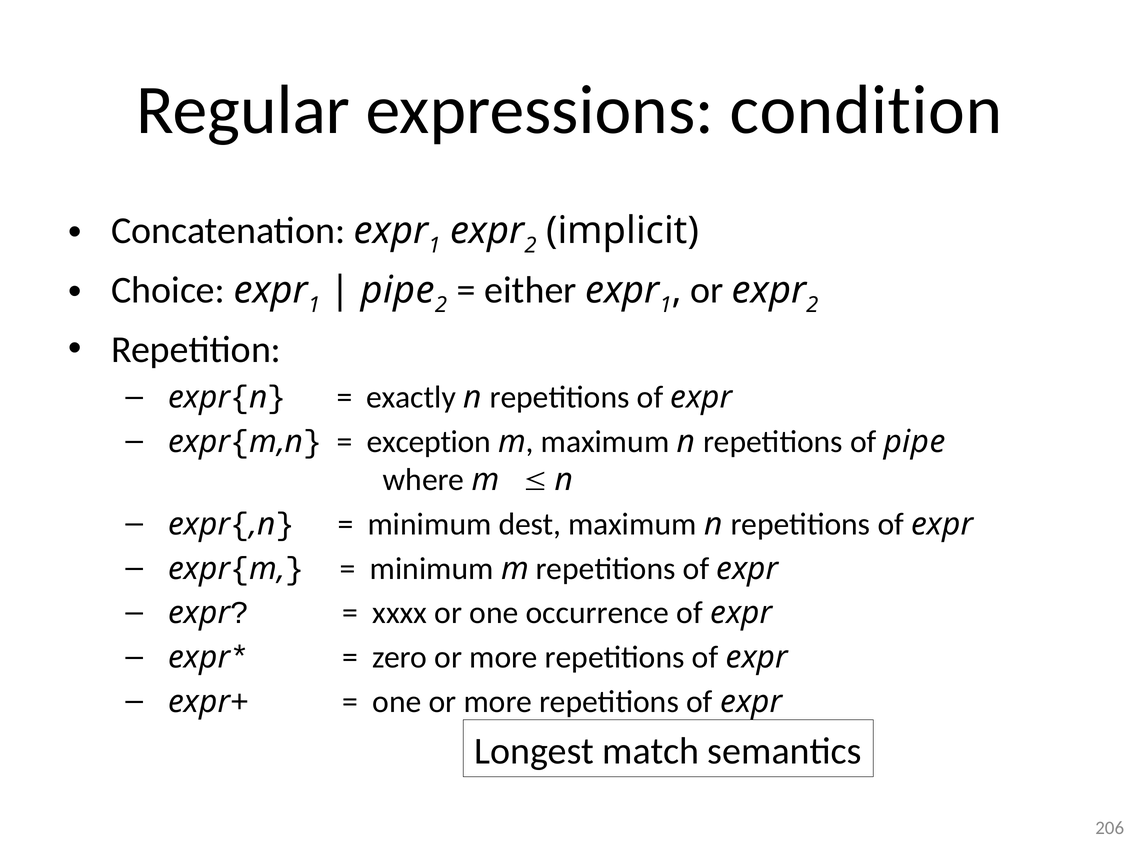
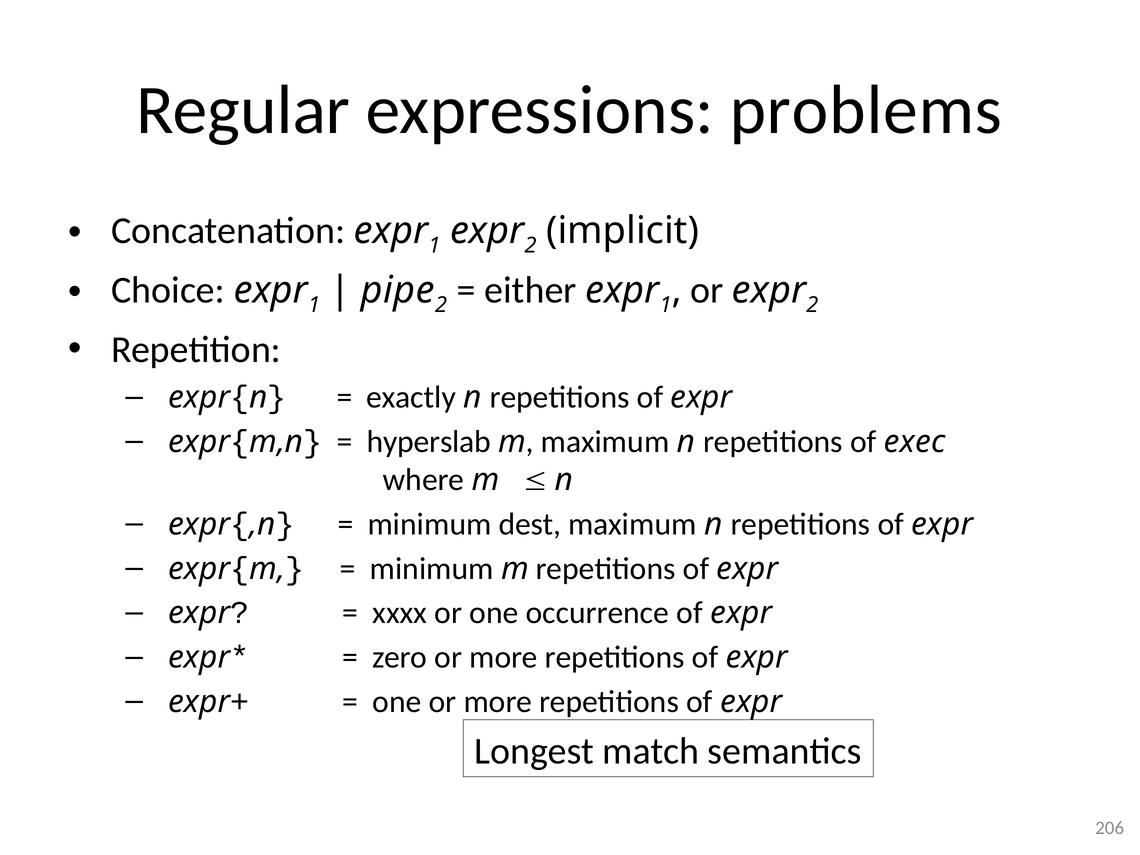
condition: condition -> problems
exception: exception -> hyperslab
of pipe: pipe -> exec
